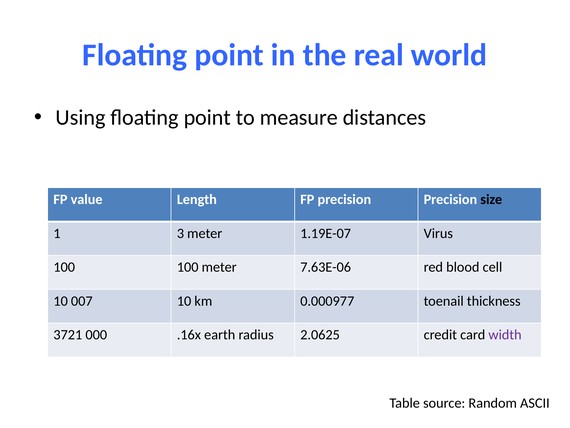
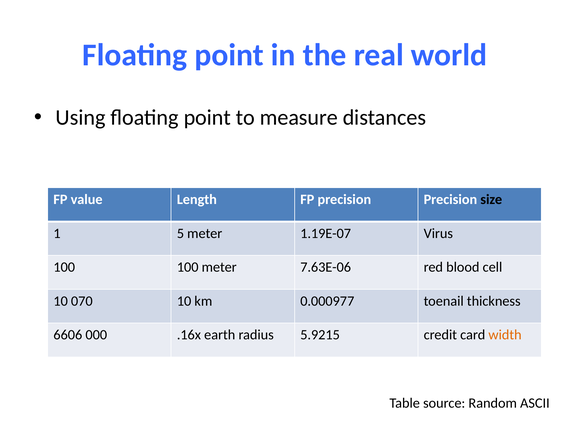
3: 3 -> 5
007: 007 -> 070
3721: 3721 -> 6606
2.0625: 2.0625 -> 5.9215
width colour: purple -> orange
